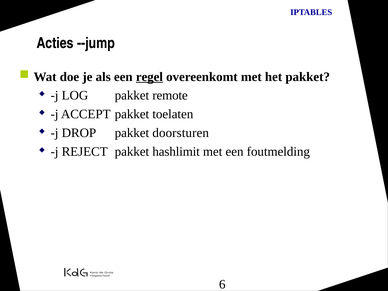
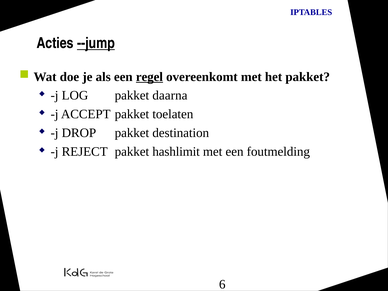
--jump underline: none -> present
remote: remote -> daarna
doorsturen: doorsturen -> destination
